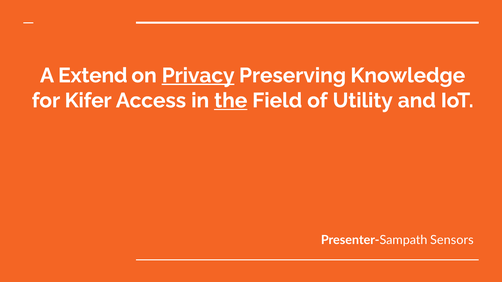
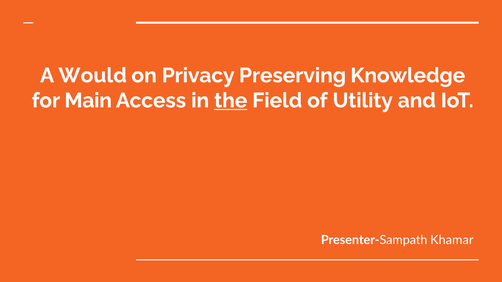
Extend: Extend -> Would
Privacy underline: present -> none
Kifer: Kifer -> Main
Sensors: Sensors -> Khamar
